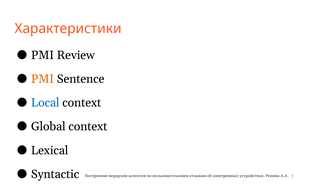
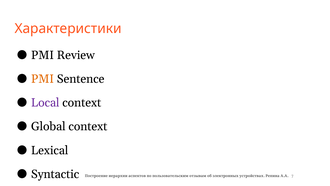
Local colour: blue -> purple
